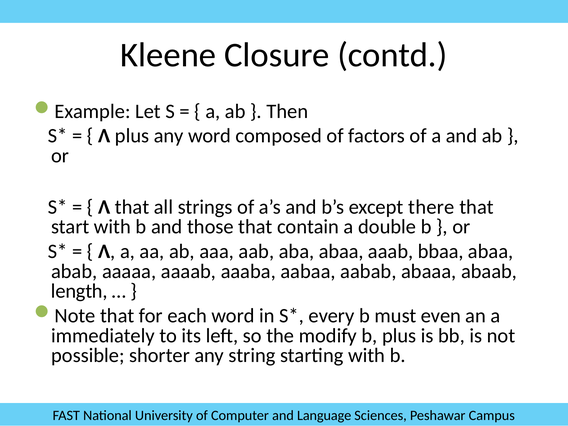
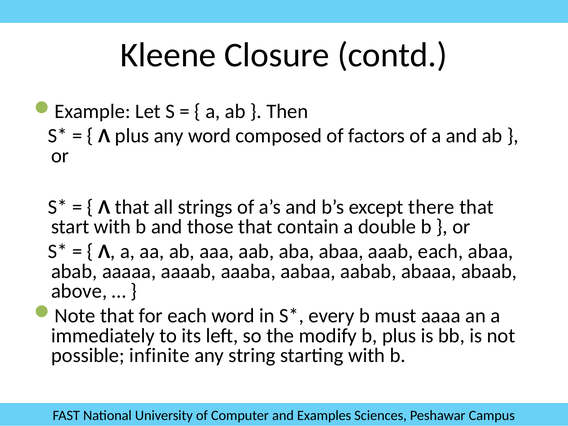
aaab bbaa: bbaa -> each
length: length -> above
even: even -> aaaa
shorter: shorter -> infinite
Language: Language -> Examples
